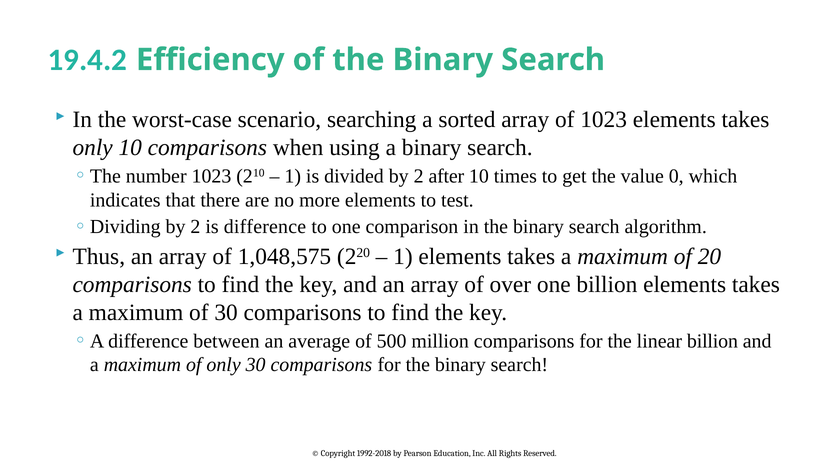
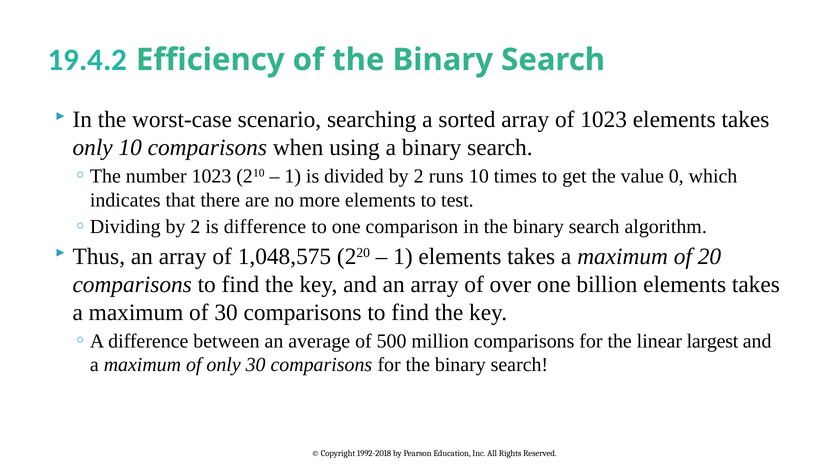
after: after -> runs
linear billion: billion -> largest
